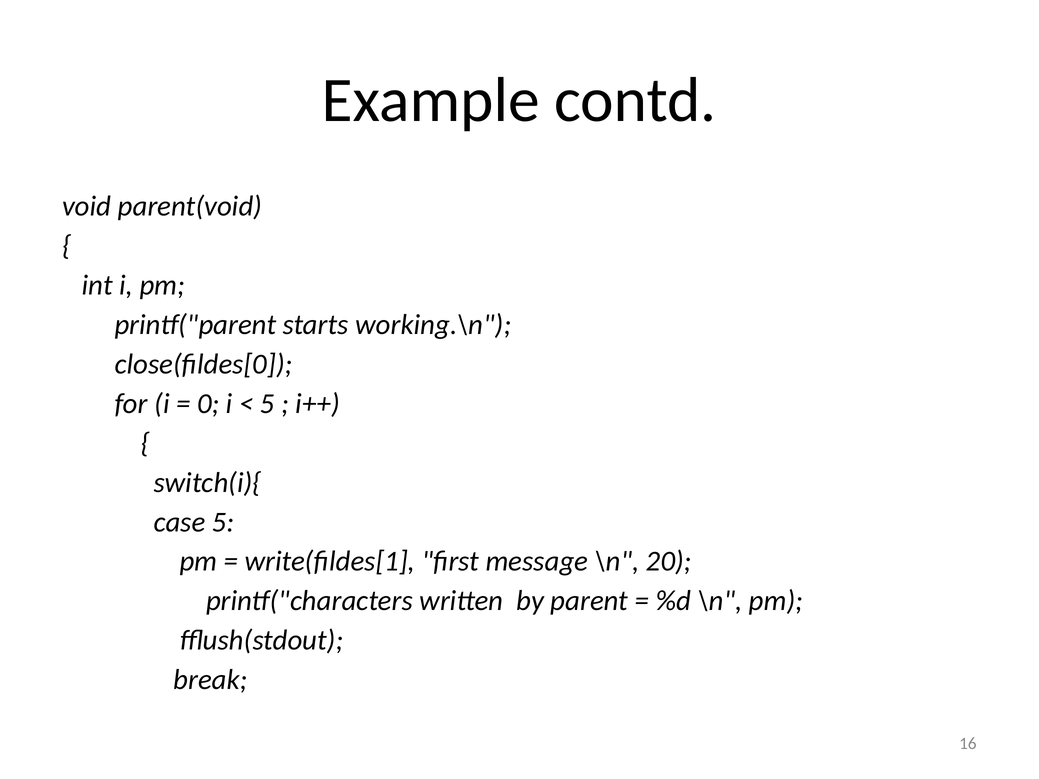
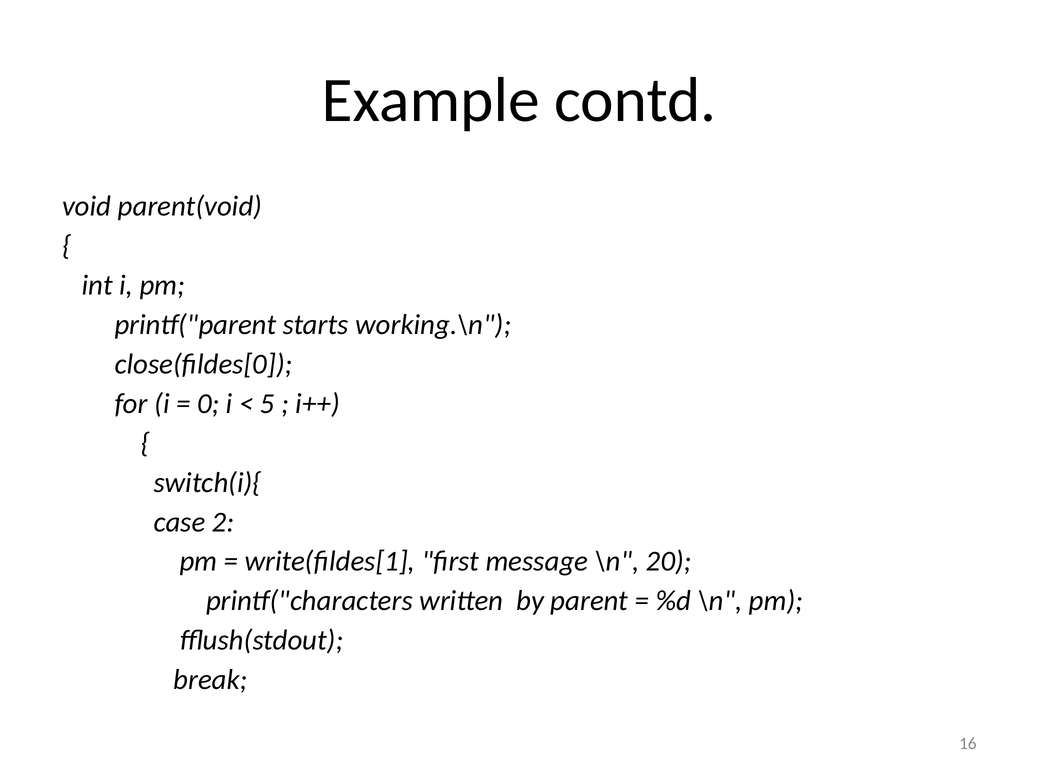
case 5: 5 -> 2
